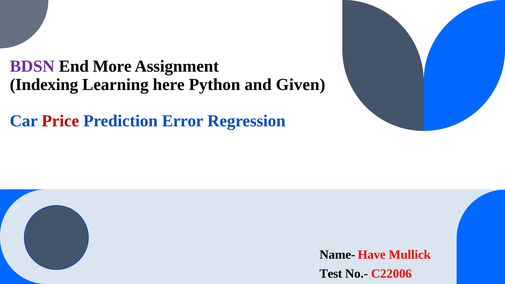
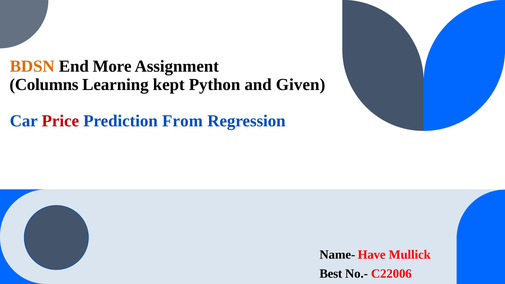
BDSN colour: purple -> orange
Indexing: Indexing -> Columns
here: here -> kept
Error: Error -> From
Test: Test -> Best
